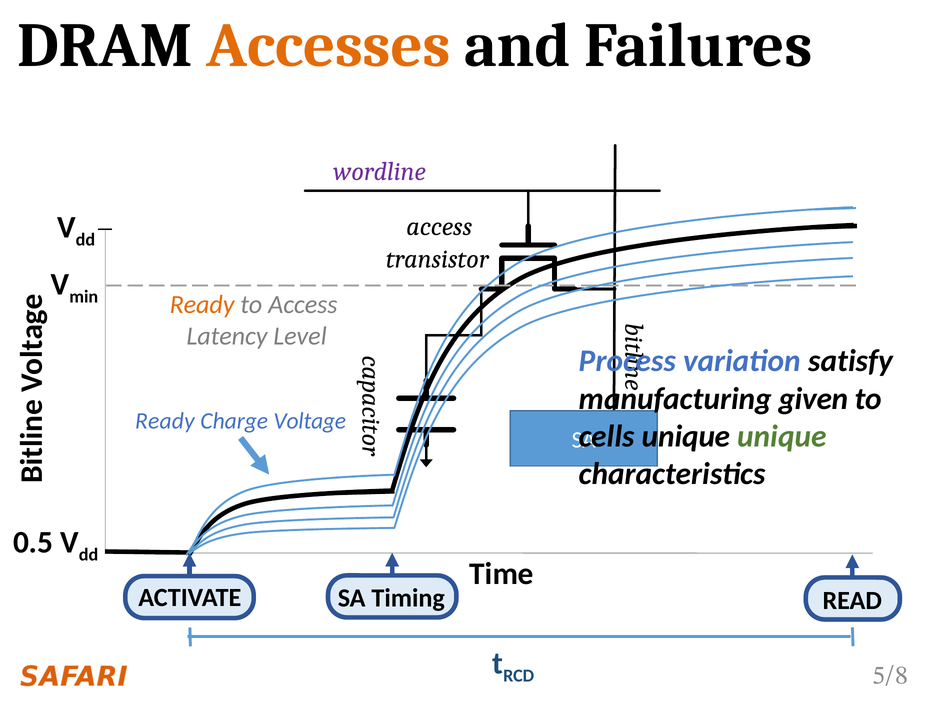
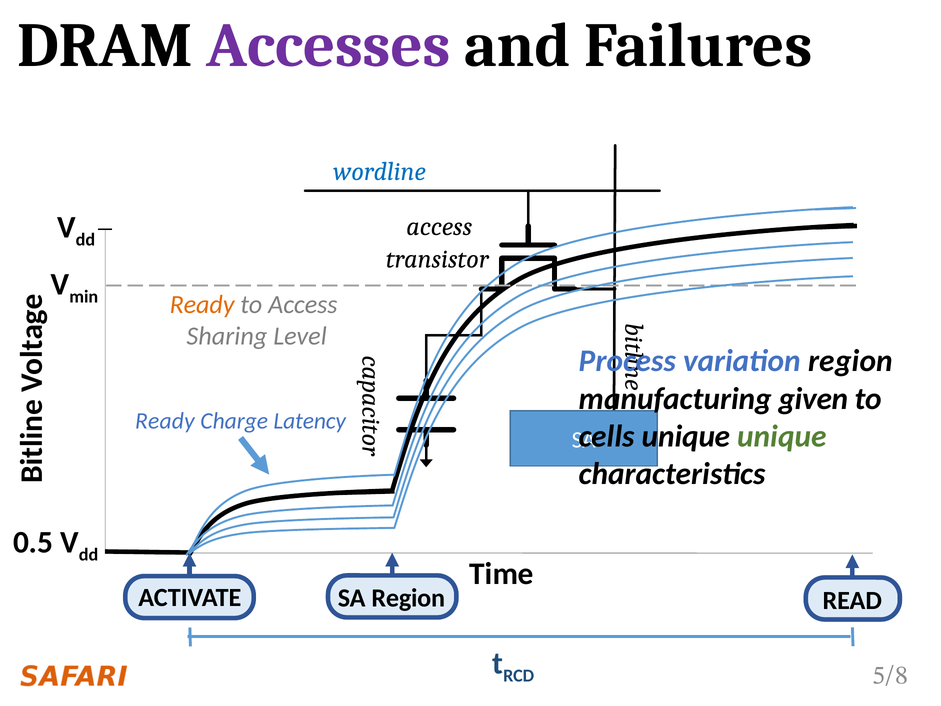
Accesses colour: orange -> purple
wordline colour: purple -> blue
Latency: Latency -> Sharing
variation satisfy: satisfy -> region
Voltage: Voltage -> Latency
SA Timing: Timing -> Region
